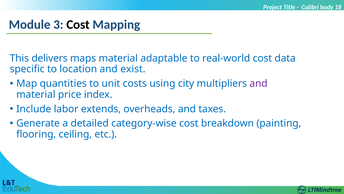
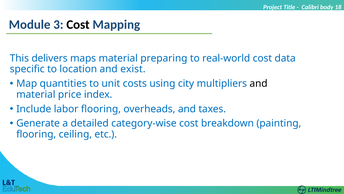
adaptable: adaptable -> preparing
and at (259, 83) colour: purple -> black
labor extends: extends -> flooring
